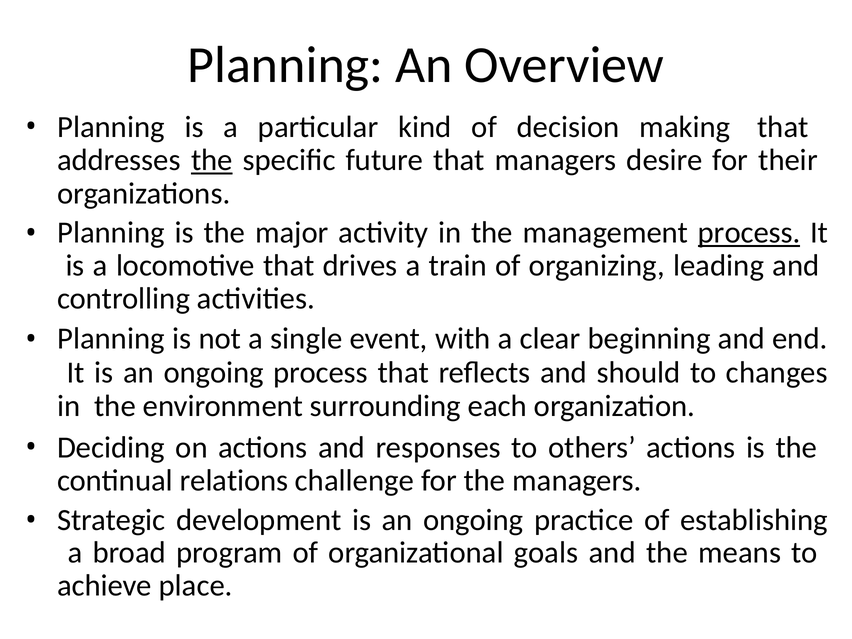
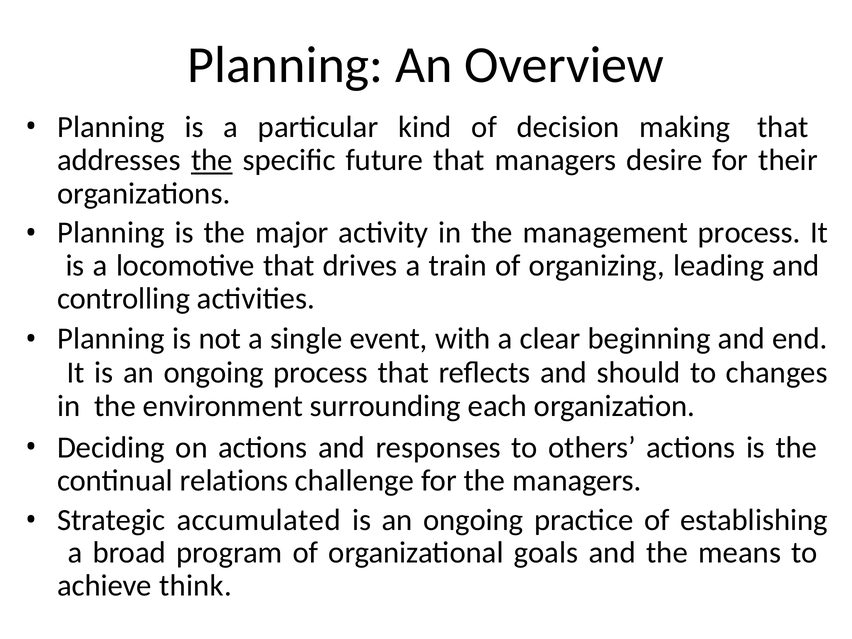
process at (749, 233) underline: present -> none
development: development -> accumulated
place: place -> think
